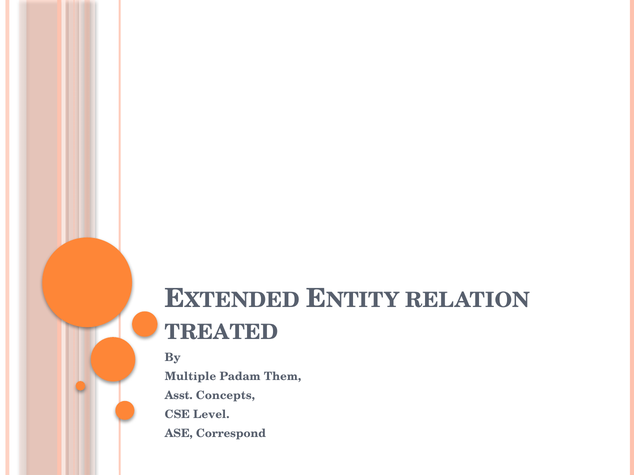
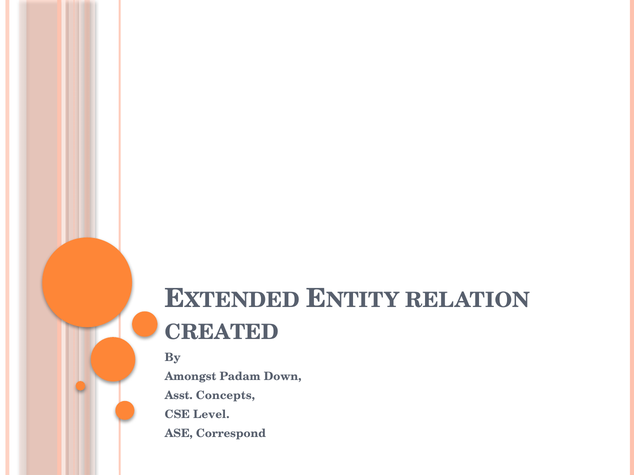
TREATED: TREATED -> CREATED
Multiple: Multiple -> Amongst
Them: Them -> Down
